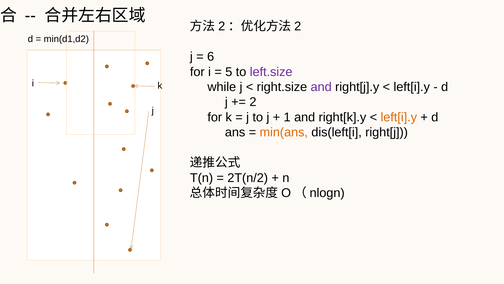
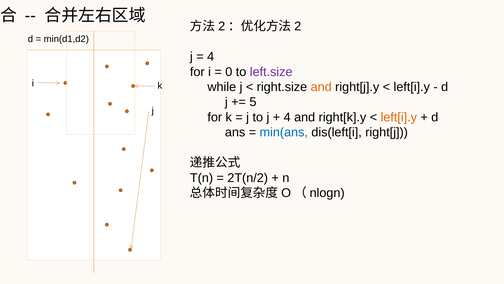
6 at (211, 57): 6 -> 4
5: 5 -> 0
and at (321, 87) colour: purple -> orange
2: 2 -> 5
1 at (287, 117): 1 -> 4
min(ans colour: orange -> blue
